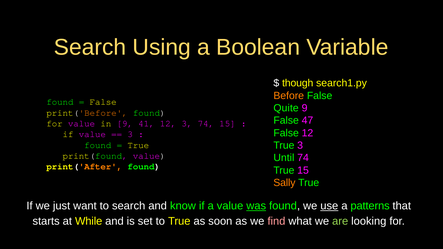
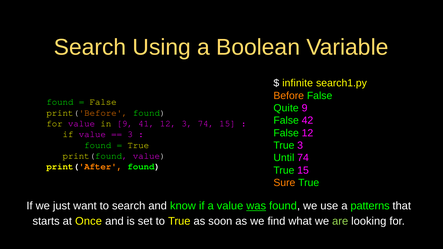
though: though -> infinite
47: 47 -> 42
Sally: Sally -> Sure
use underline: present -> none
While: While -> Once
find colour: pink -> white
